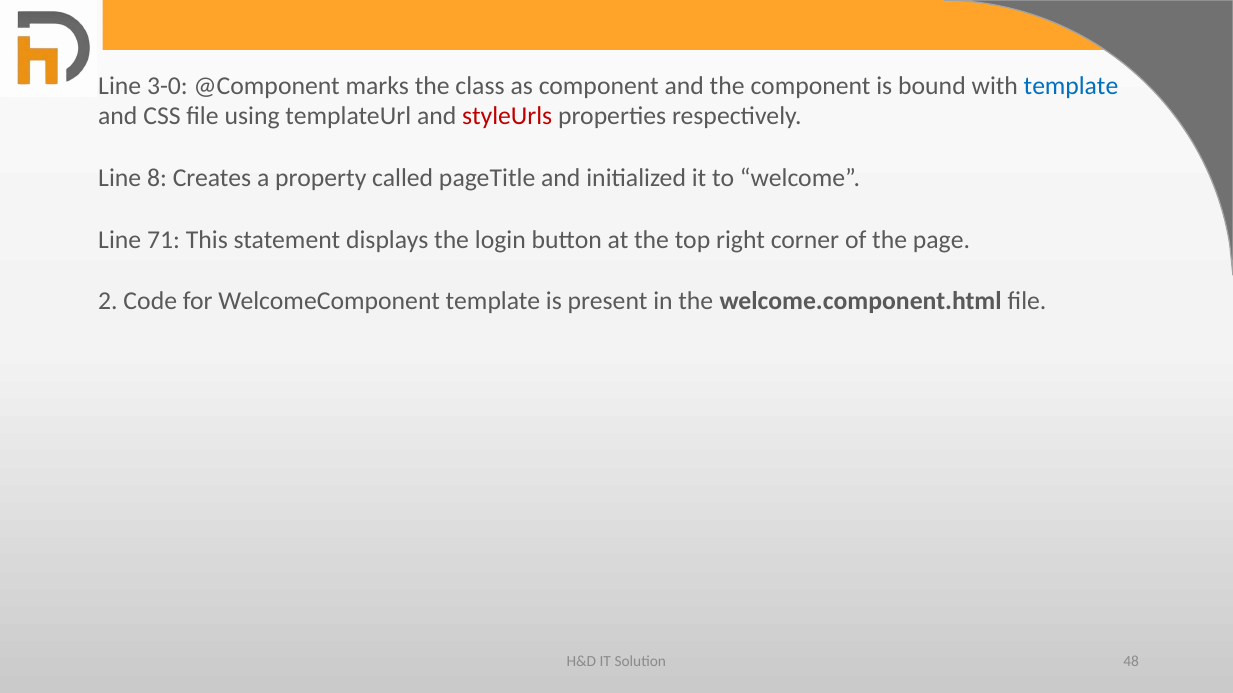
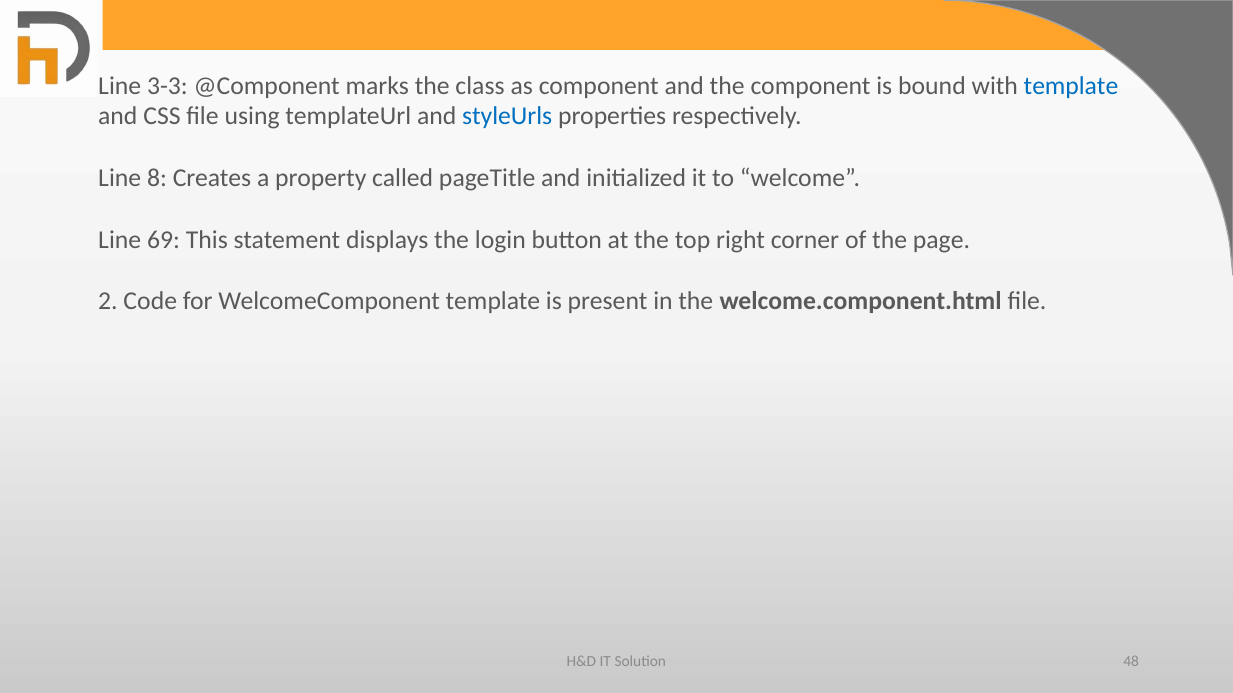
3-0: 3-0 -> 3-3
styleUrls colour: red -> blue
71: 71 -> 69
